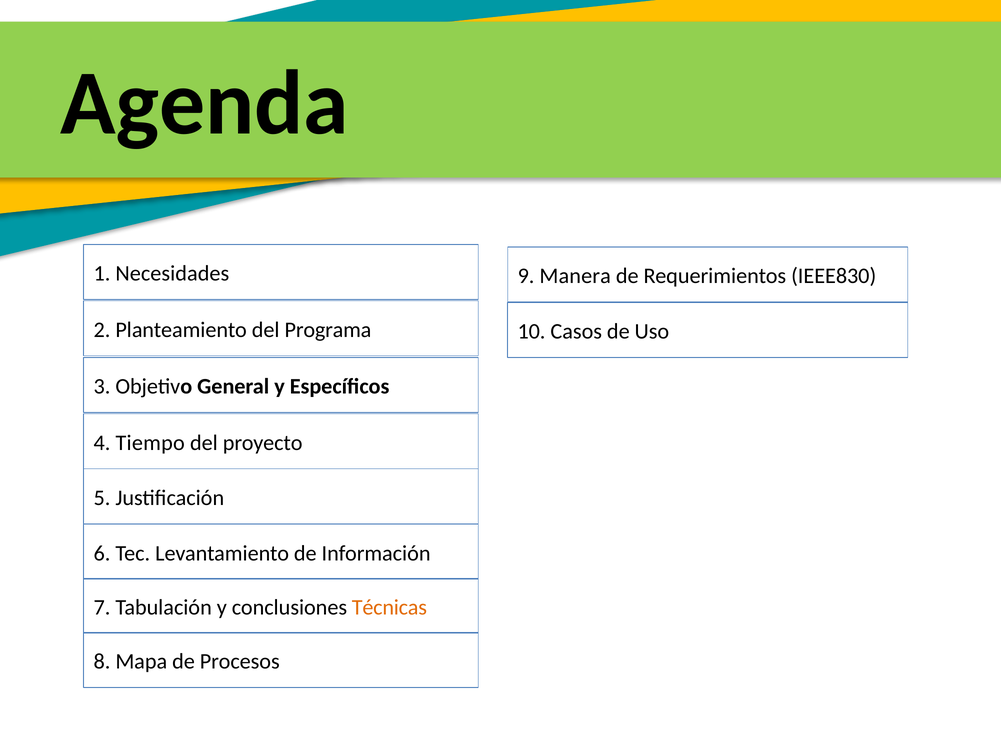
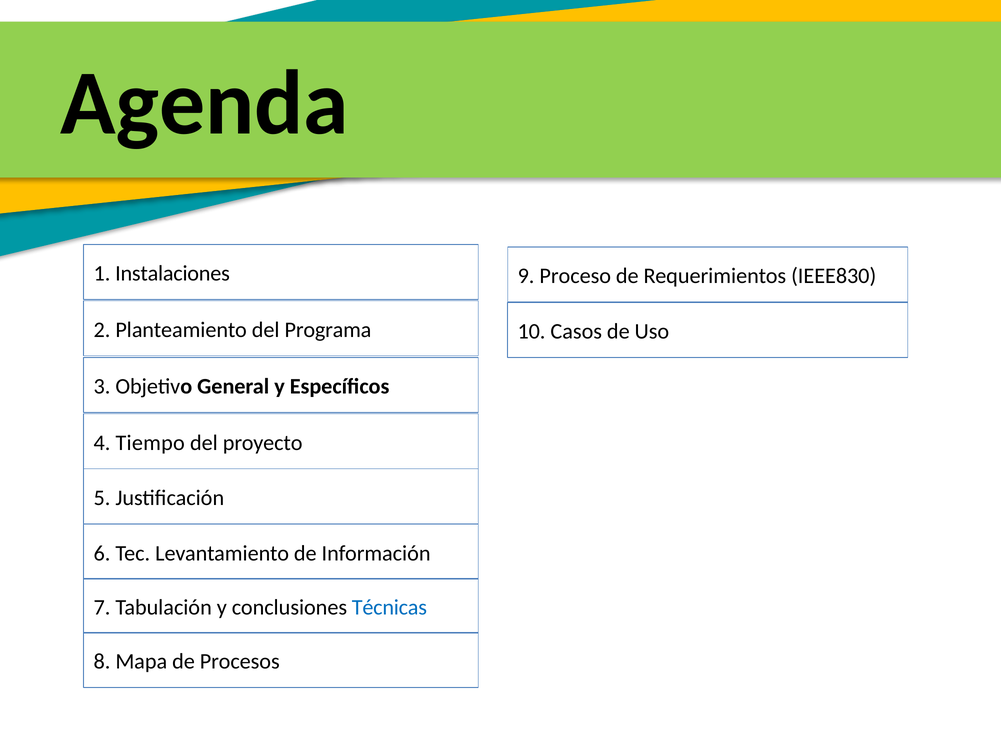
Necesidades: Necesidades -> Instalaciones
Manera: Manera -> Proceso
Técnicas colour: orange -> blue
